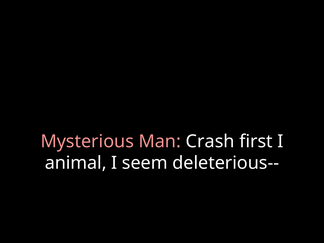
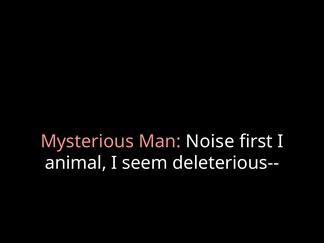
Crash: Crash -> Noise
